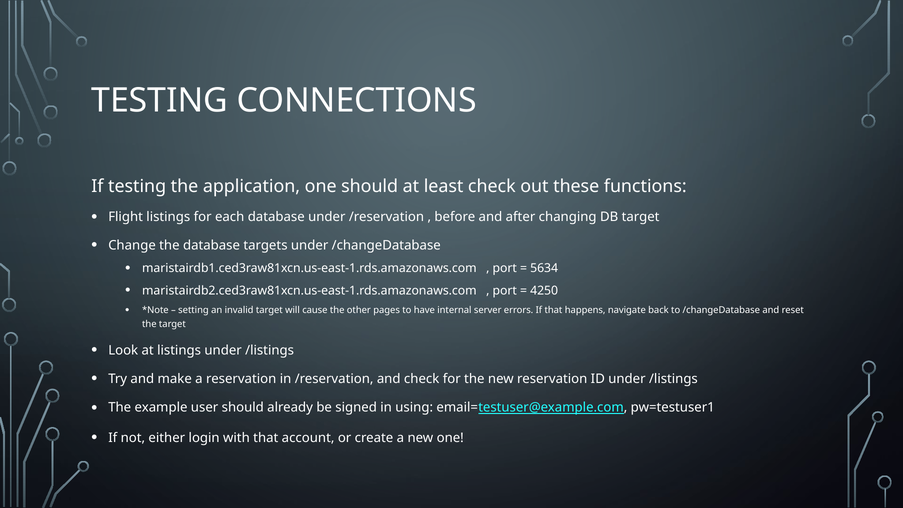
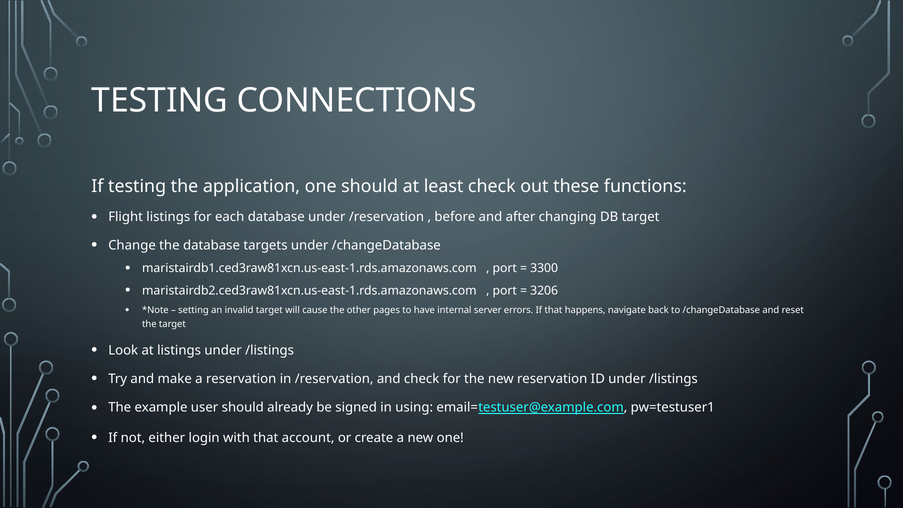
5634: 5634 -> 3300
4250: 4250 -> 3206
